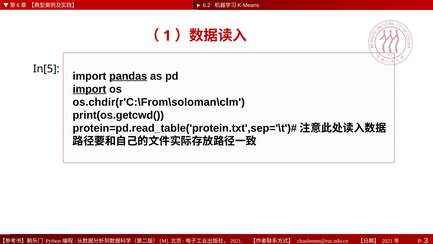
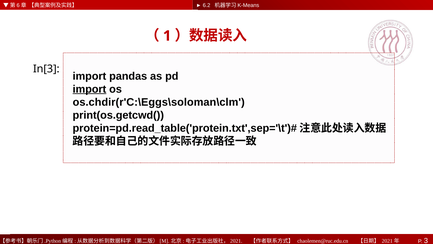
In[5: In[5 -> In[3
pandas underline: present -> none
os.chdir(r'C:\From\soloman\clm: os.chdir(r'C:\From\soloman\clm -> os.chdir(r'C:\Eggs\soloman\clm
